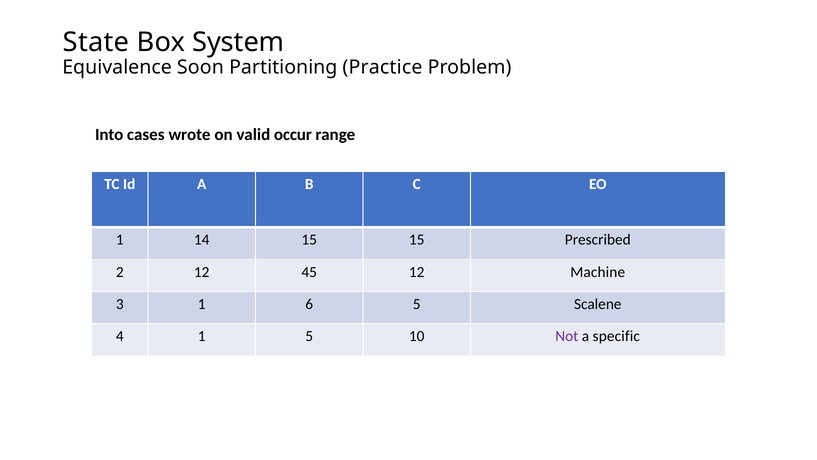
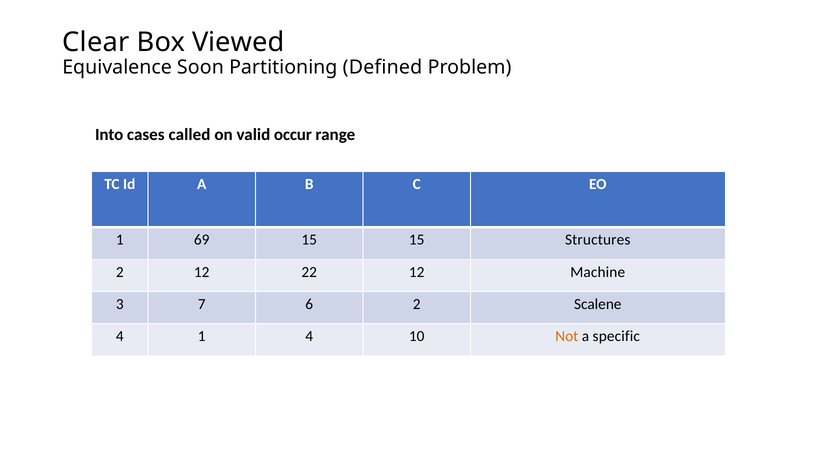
State: State -> Clear
System: System -> Viewed
Practice: Practice -> Defined
wrote: wrote -> called
14: 14 -> 69
Prescribed: Prescribed -> Structures
45: 45 -> 22
3 1: 1 -> 7
6 5: 5 -> 2
1 5: 5 -> 4
Not colour: purple -> orange
